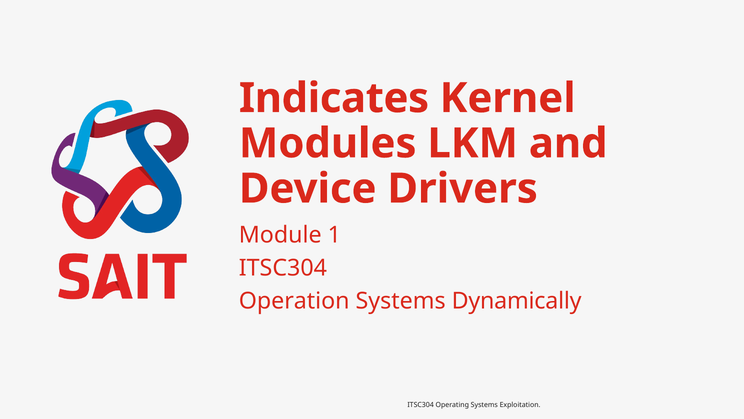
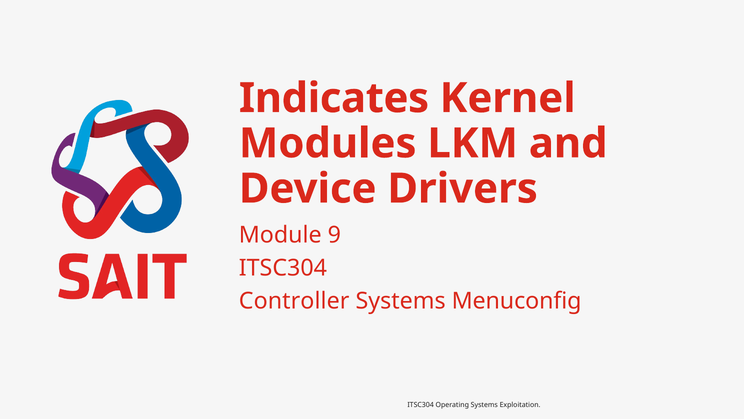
1: 1 -> 9
Operation: Operation -> Controller
Dynamically: Dynamically -> Menuconfig
